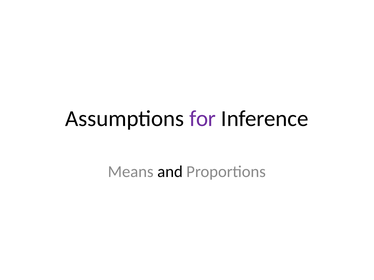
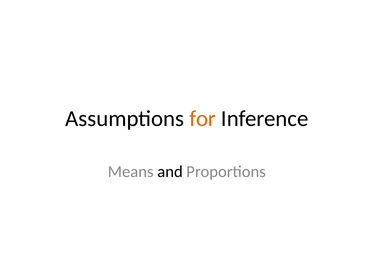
for colour: purple -> orange
